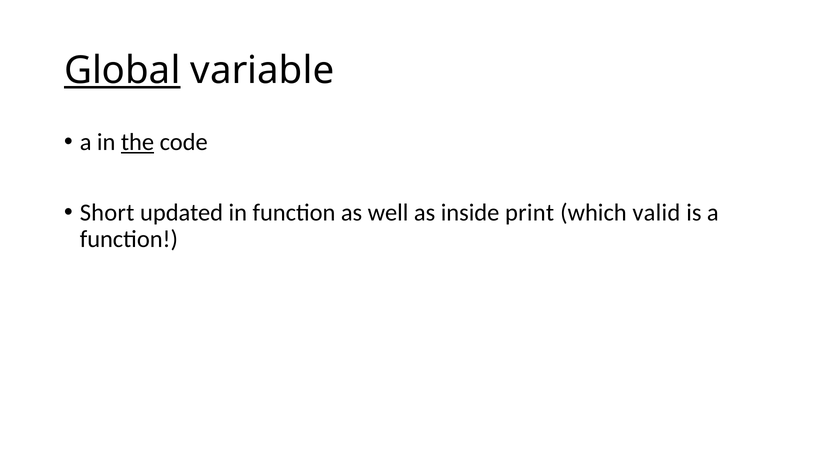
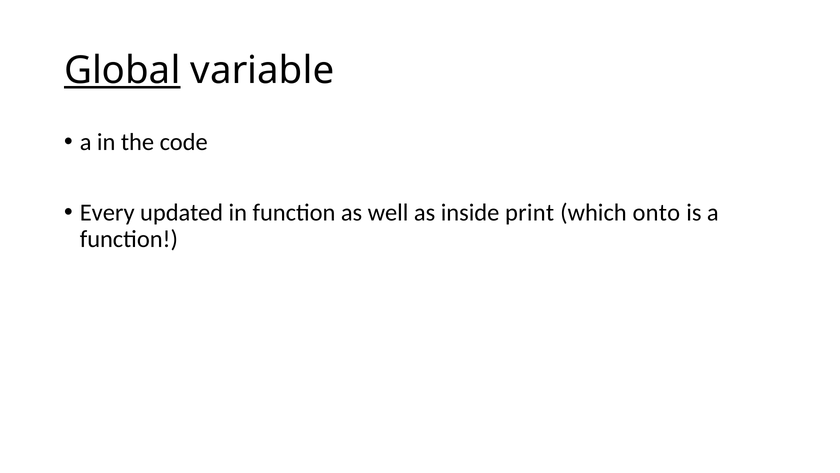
the underline: present -> none
Short: Short -> Every
valid: valid -> onto
